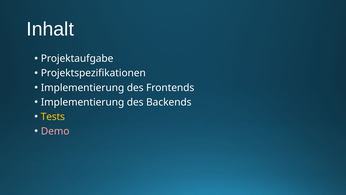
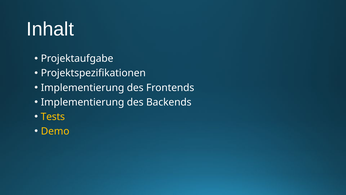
Demo colour: pink -> yellow
